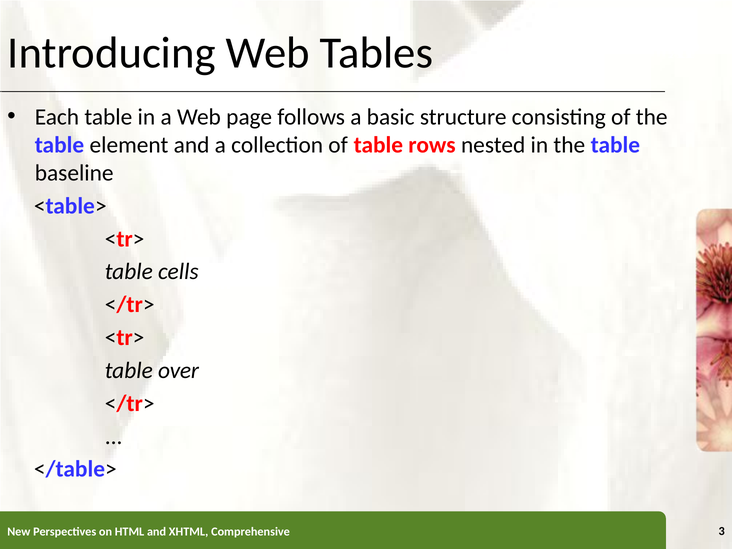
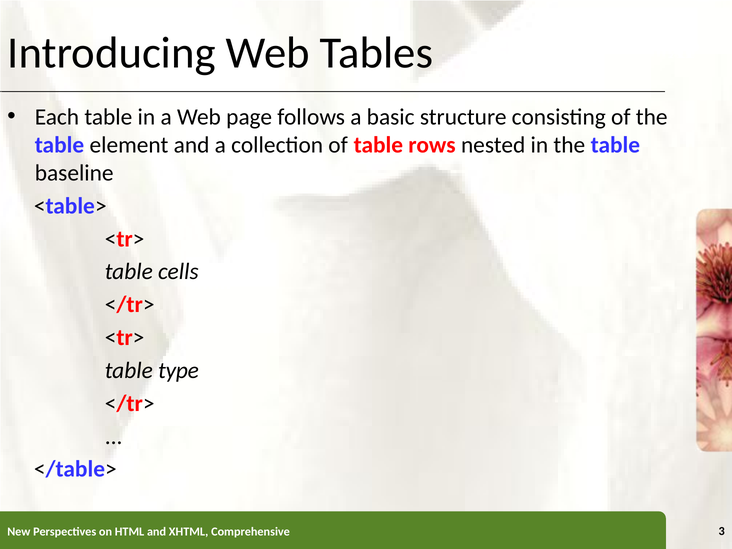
over: over -> type
